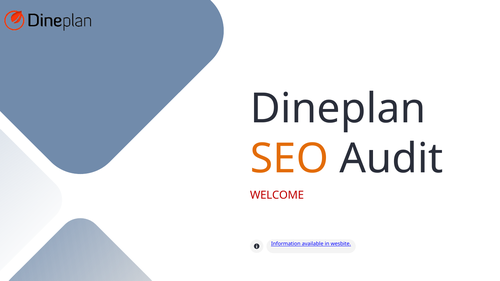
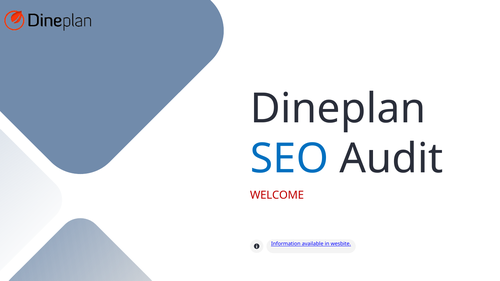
SEO colour: orange -> blue
